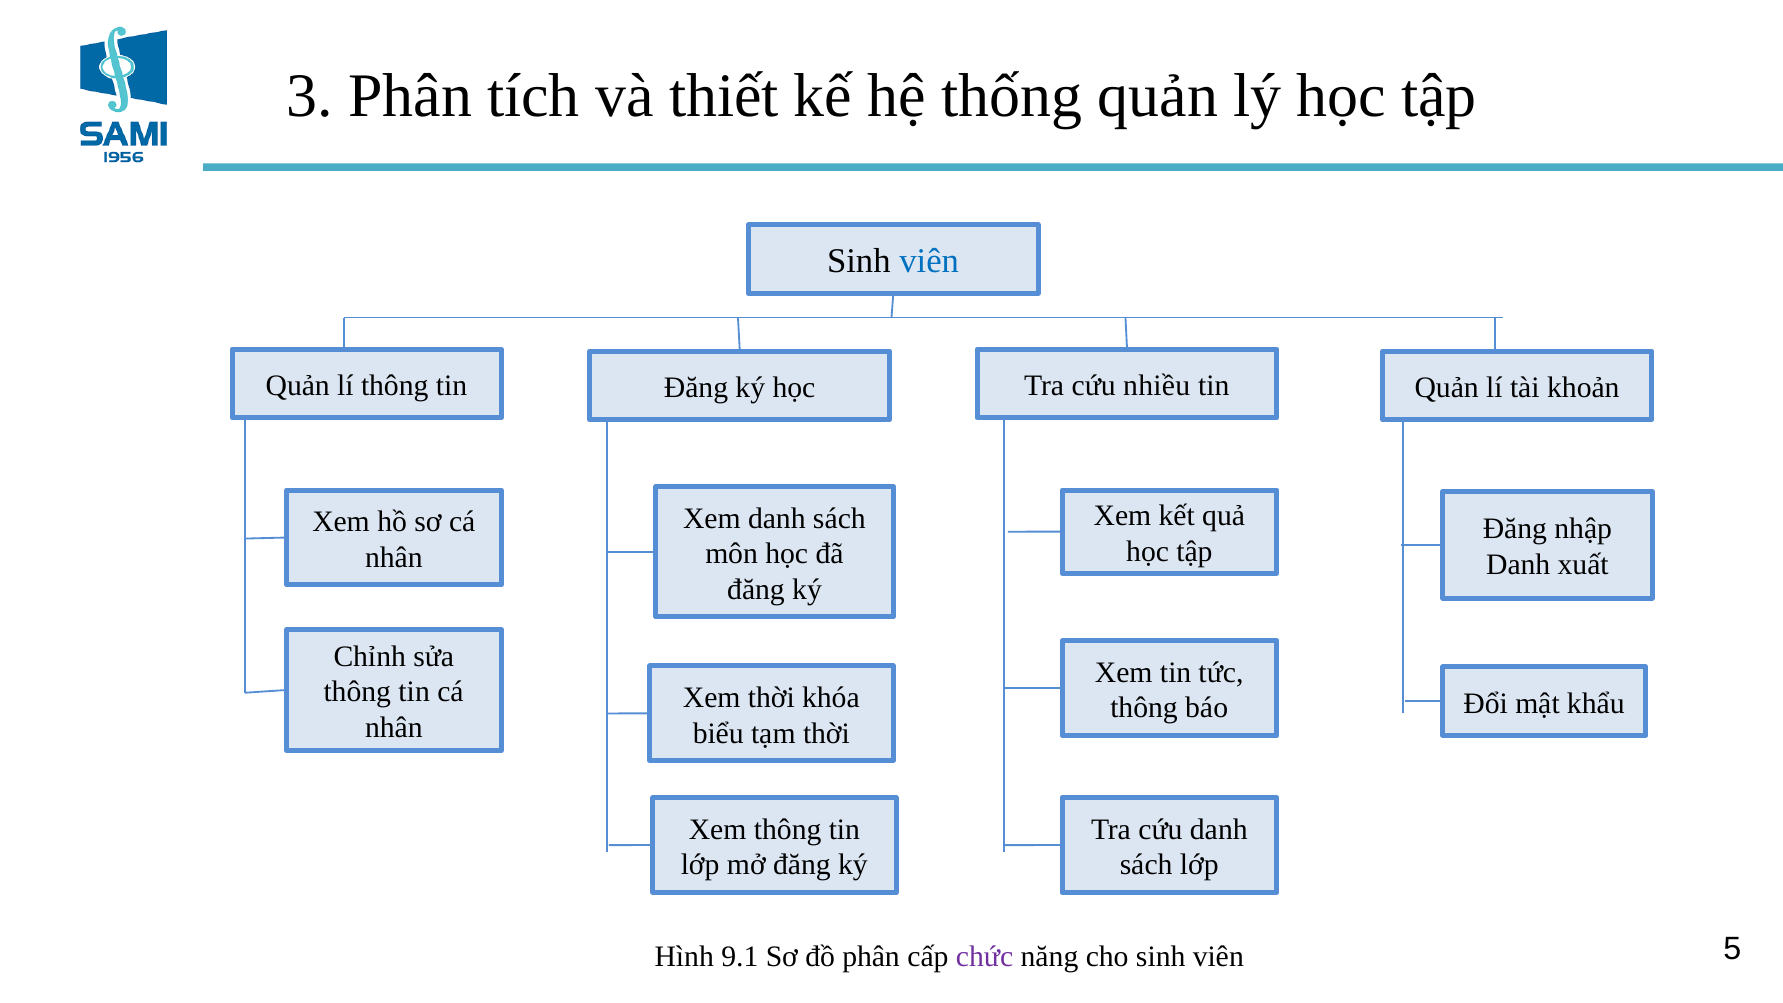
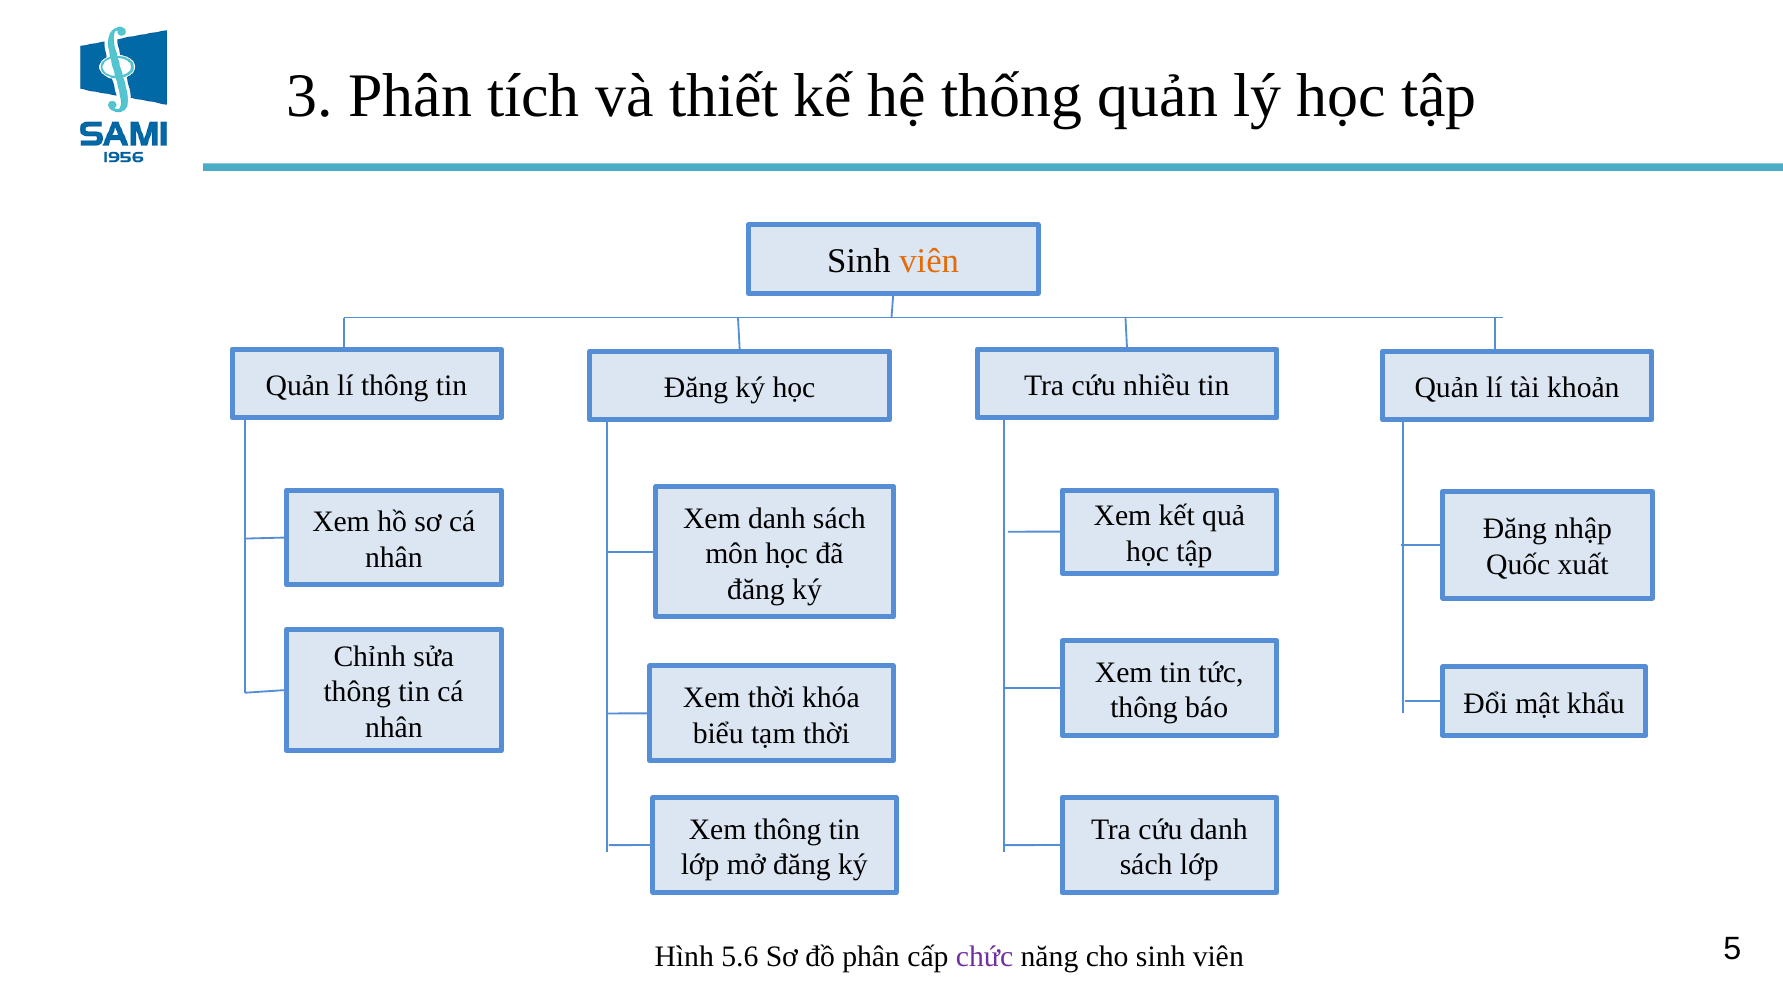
viên at (929, 261) colour: blue -> orange
Danh at (1518, 565): Danh -> Quốc
9.1: 9.1 -> 5.6
